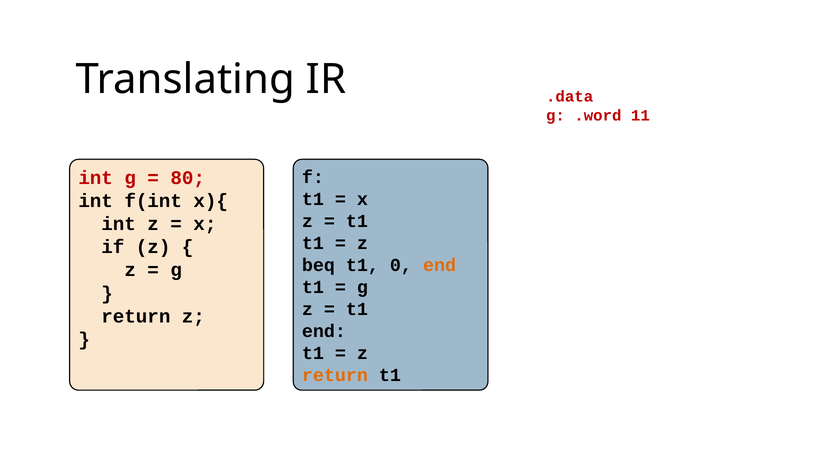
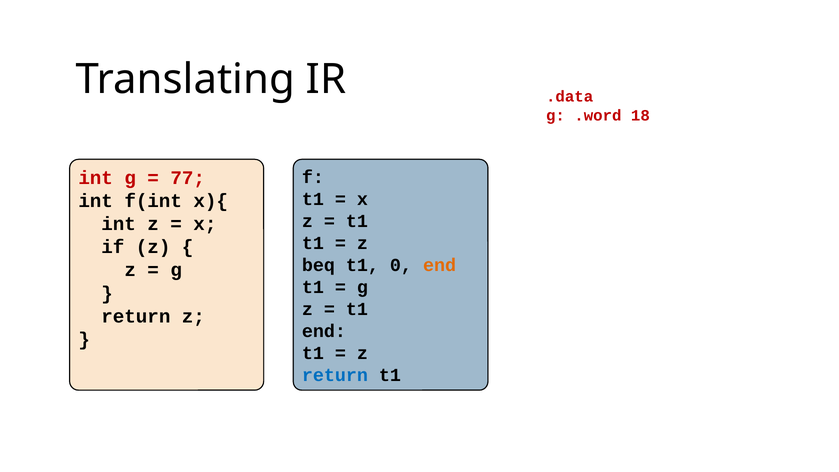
11: 11 -> 18
80: 80 -> 77
return at (335, 375) colour: orange -> blue
